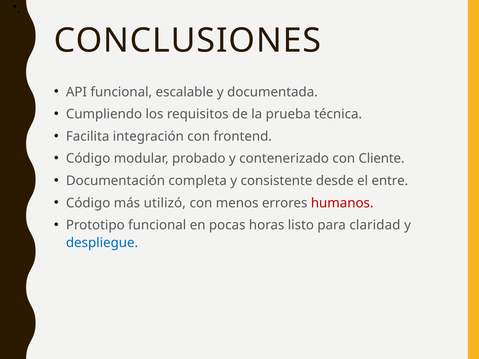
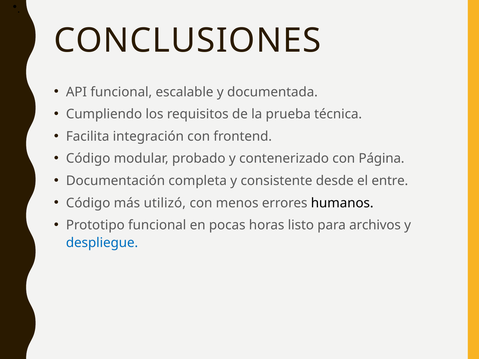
Cliente: Cliente -> Página
humanos colour: red -> black
claridad: claridad -> archivos
